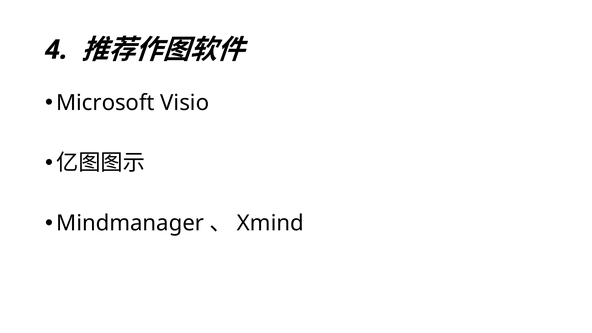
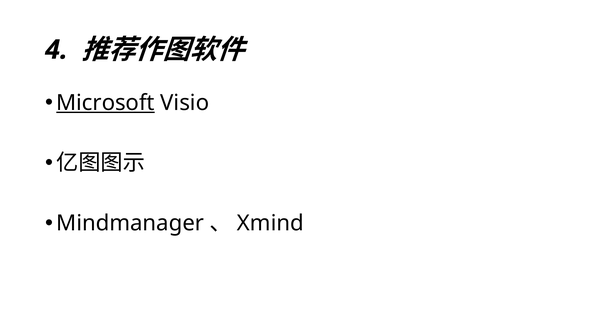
Microsoft underline: none -> present
